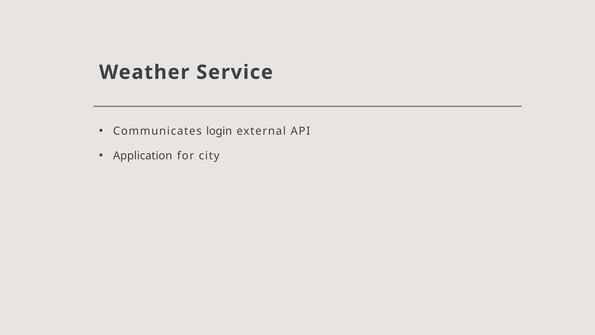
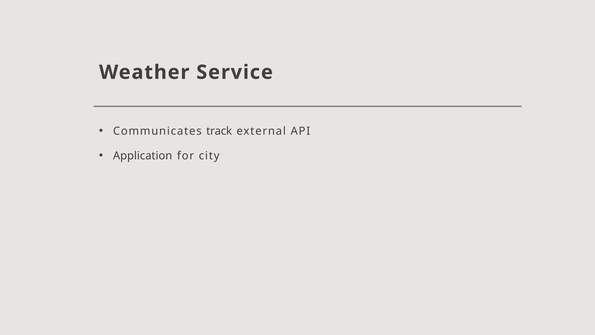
login: login -> track
